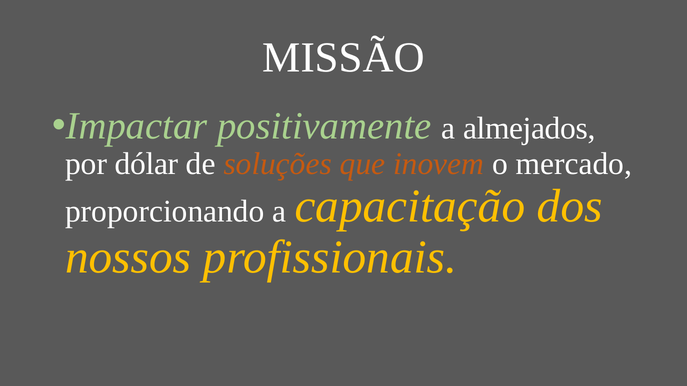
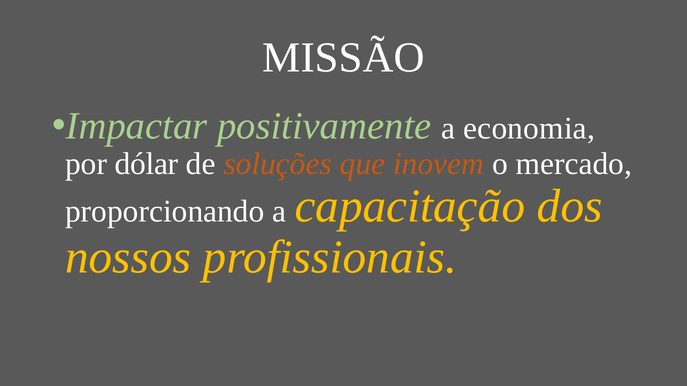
almejados: almejados -> economia
